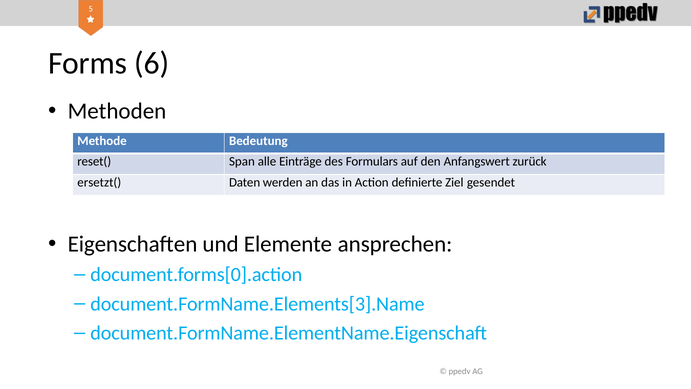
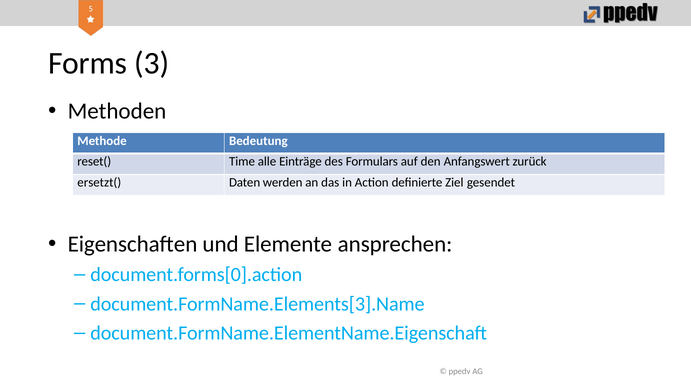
6: 6 -> 3
Span: Span -> Time
